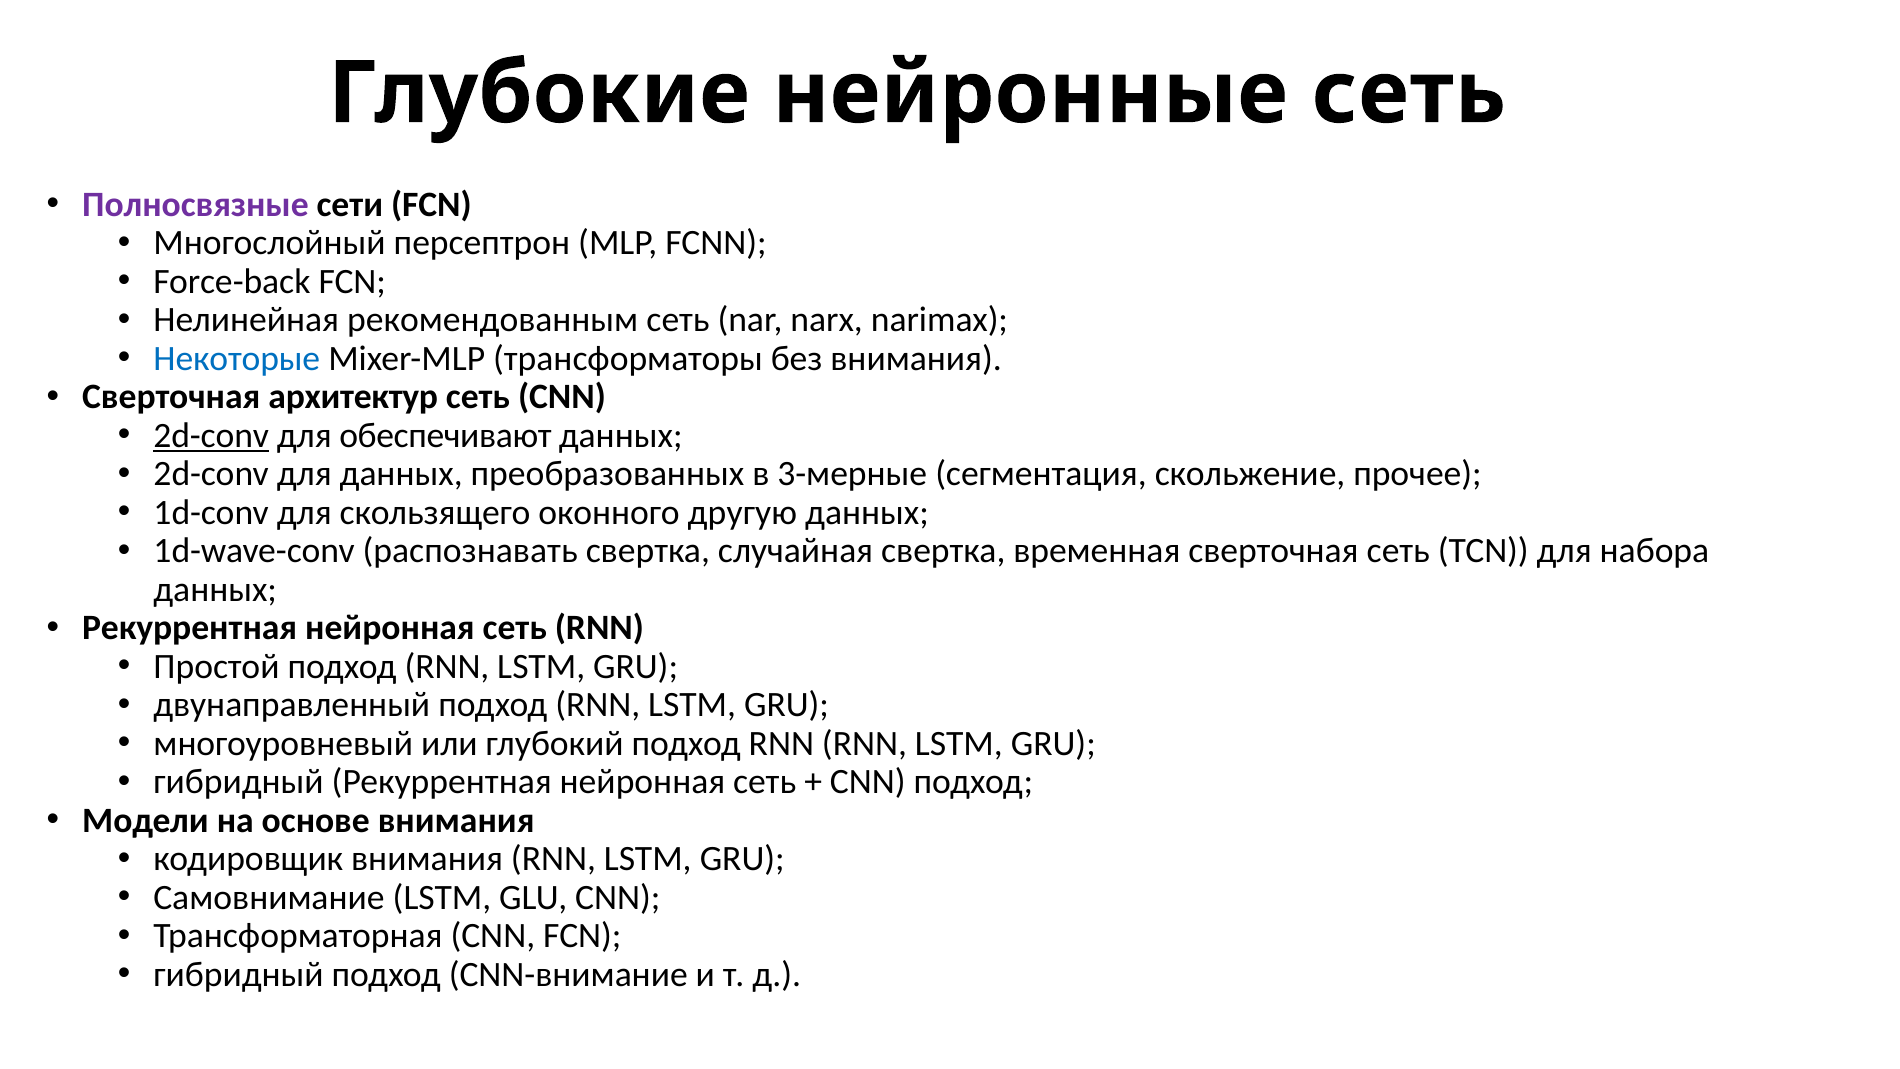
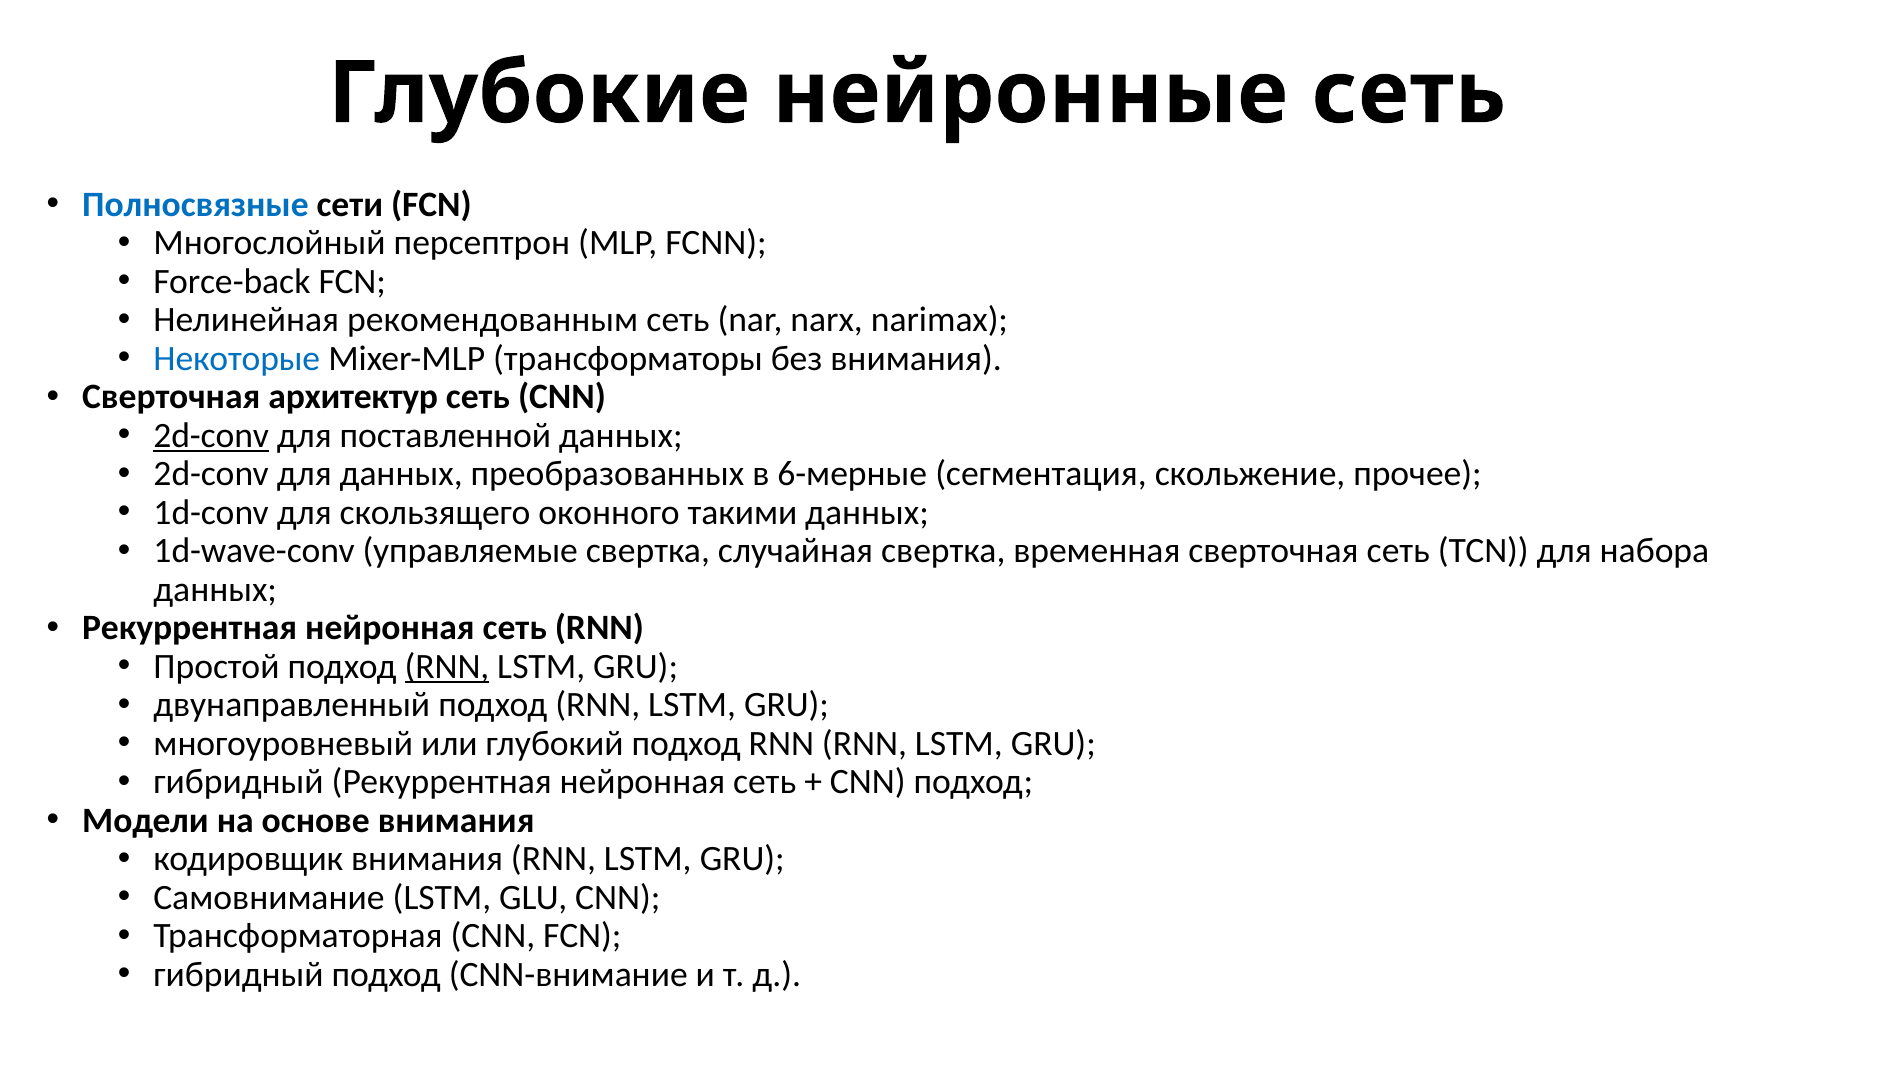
Полносвязные colour: purple -> blue
обеспечивают: обеспечивают -> поставленной
3-мерные: 3-мерные -> 6-мерные
другую: другую -> такими
распознавать: распознавать -> управляемые
RNN at (447, 666) underline: none -> present
